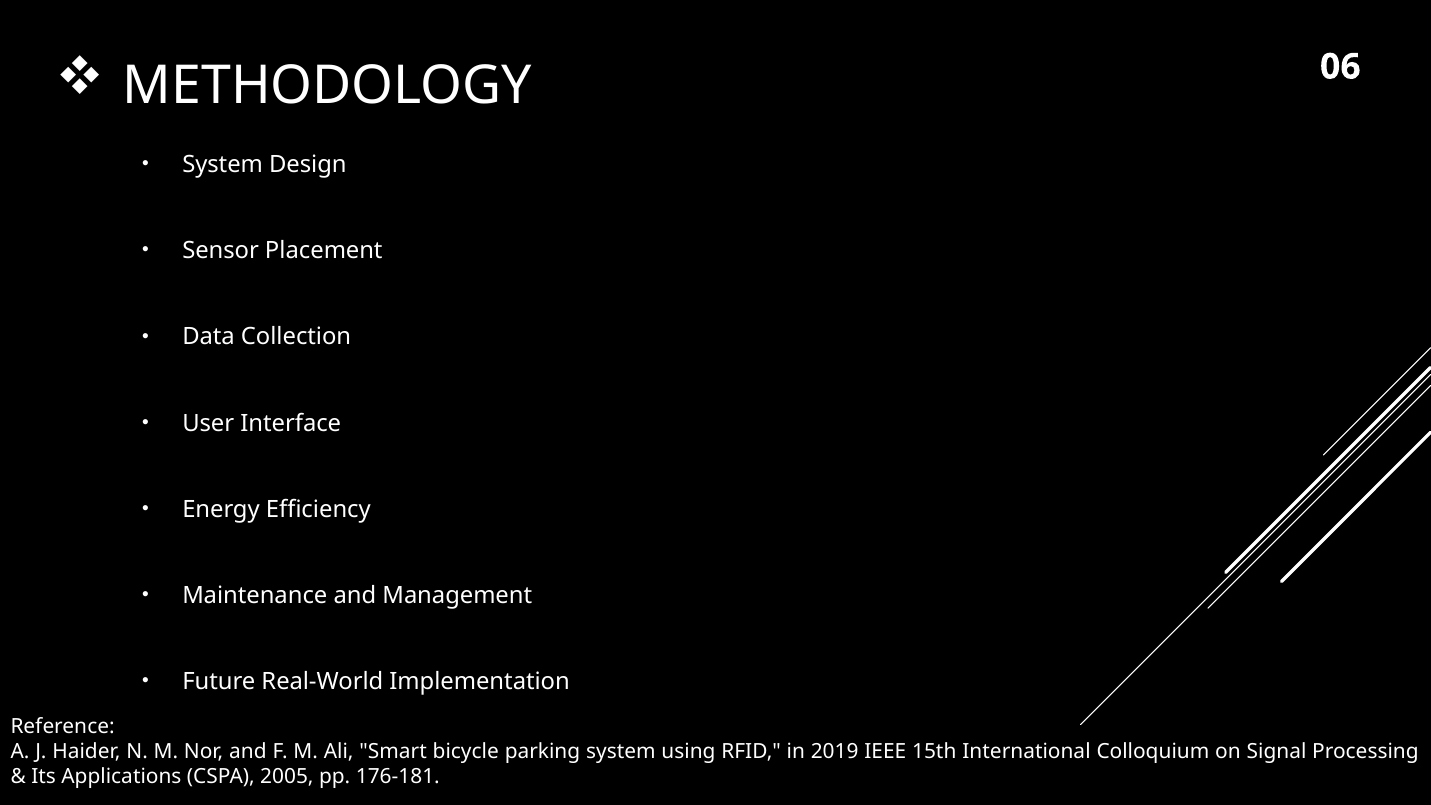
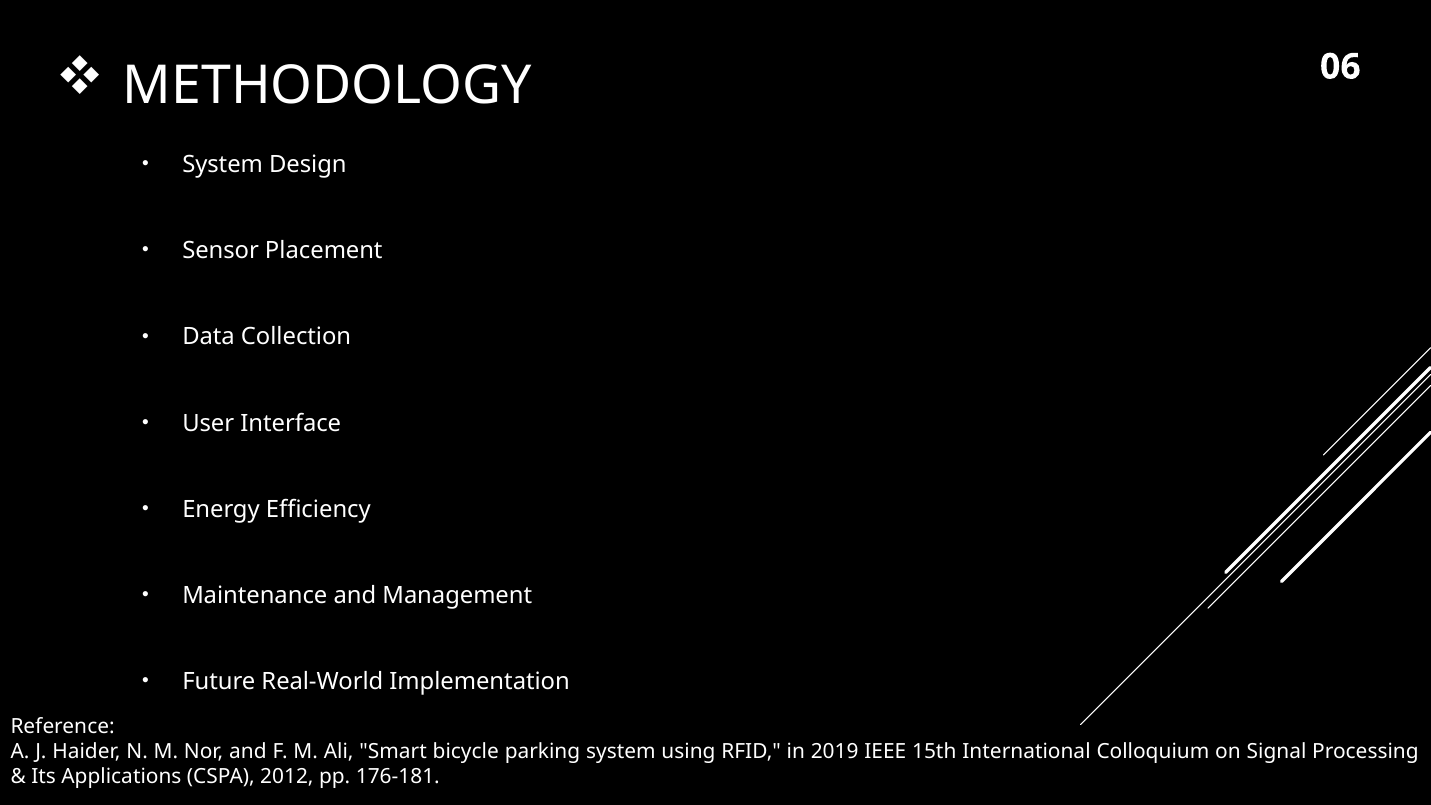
2005: 2005 -> 2012
